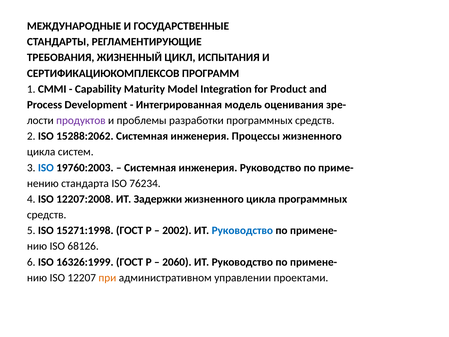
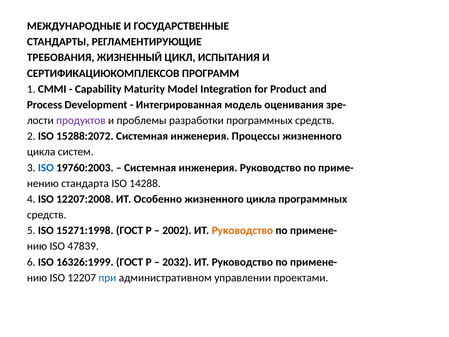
15288:2062: 15288:2062 -> 15288:2072
76234: 76234 -> 14288
Задержки: Задержки -> Особенно
Руководство at (242, 230) colour: blue -> orange
68126: 68126 -> 47839
2060: 2060 -> 2032
при colour: orange -> blue
